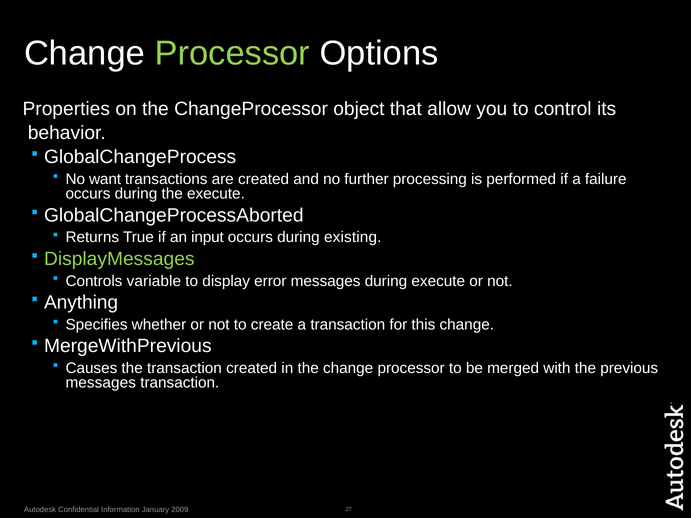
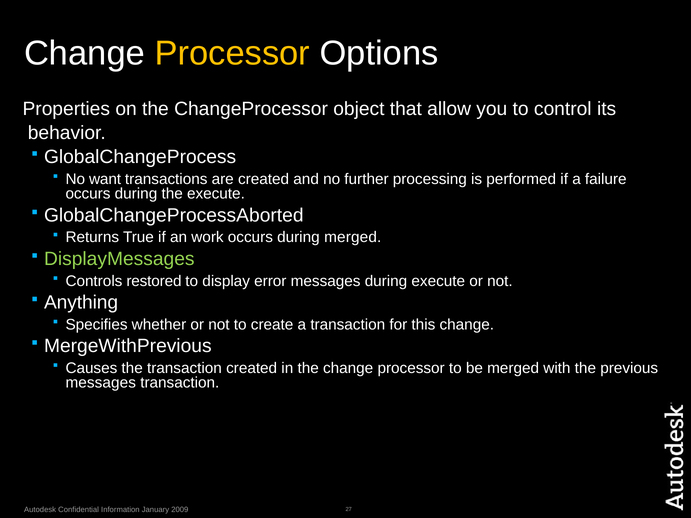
Processor at (232, 53) colour: light green -> yellow
input: input -> work
during existing: existing -> merged
variable: variable -> restored
